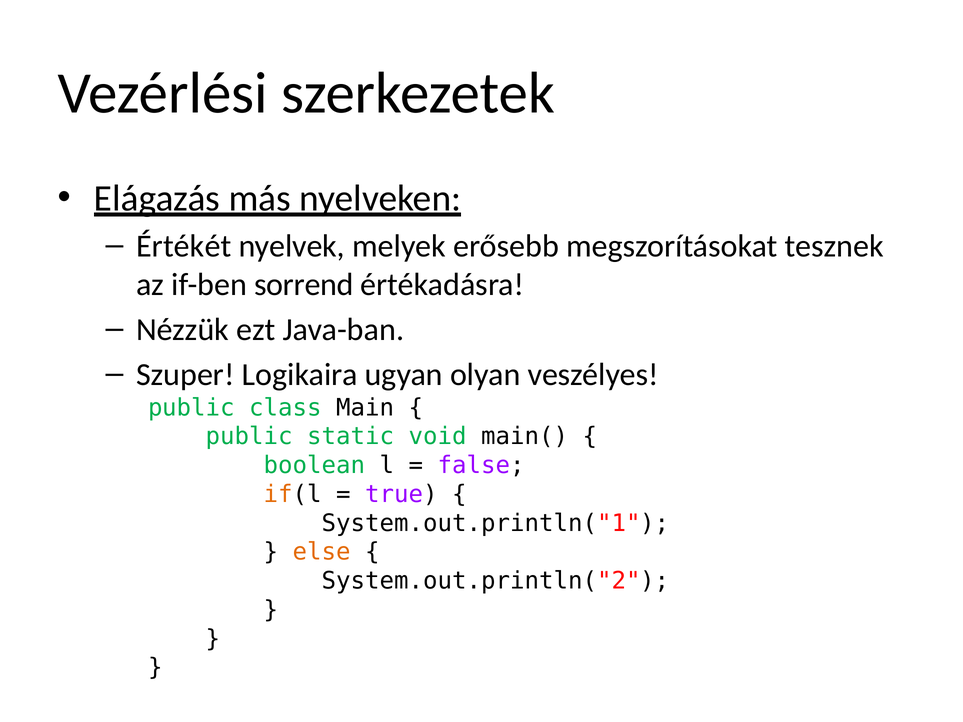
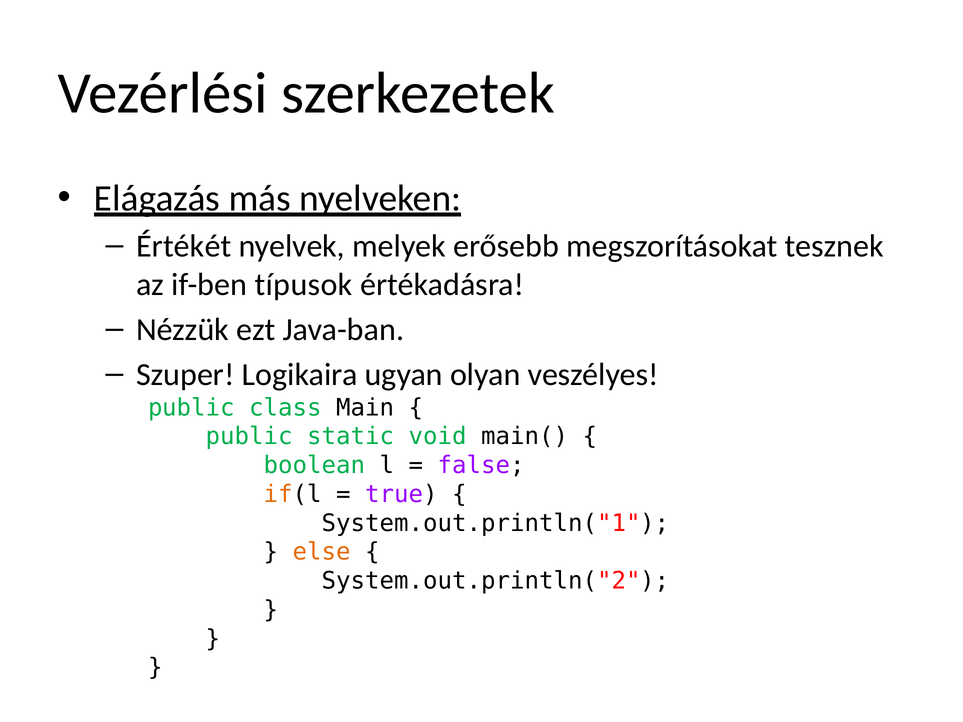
sorrend: sorrend -> típusok
